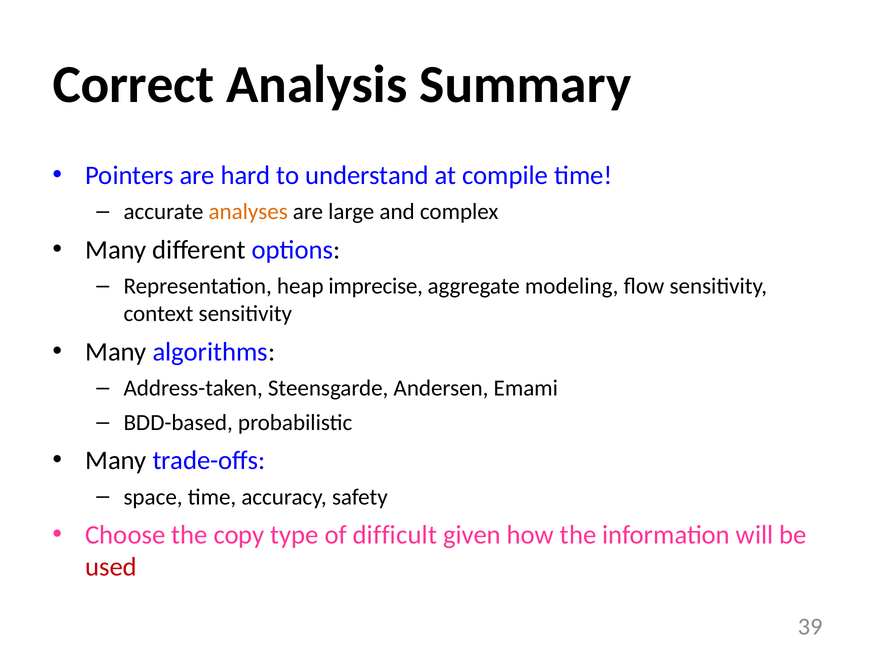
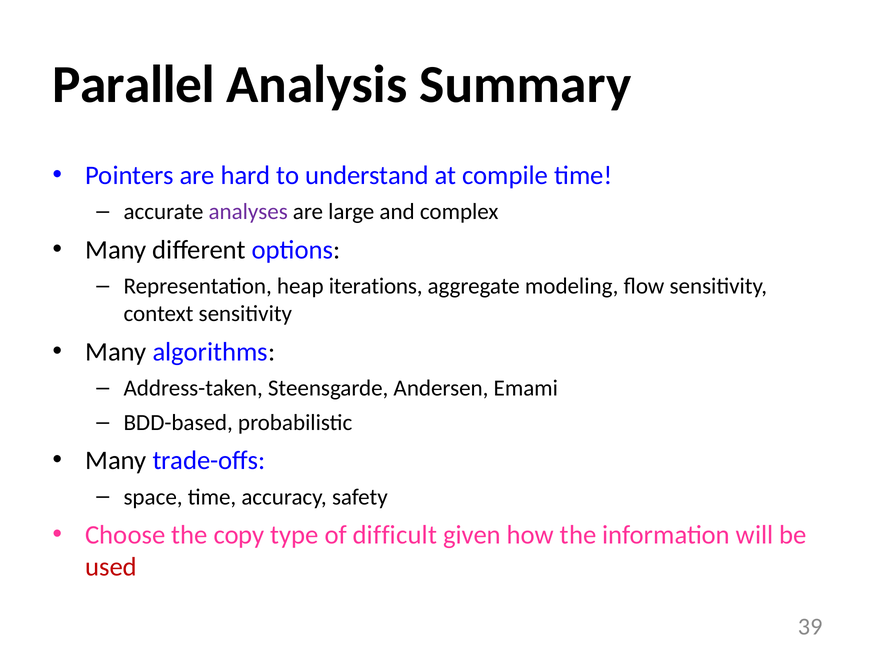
Correct: Correct -> Parallel
analyses colour: orange -> purple
imprecise: imprecise -> iterations
